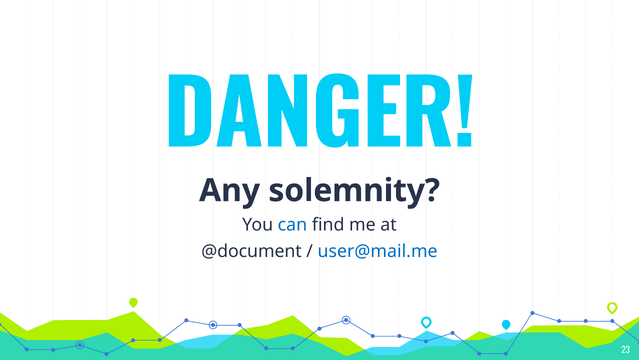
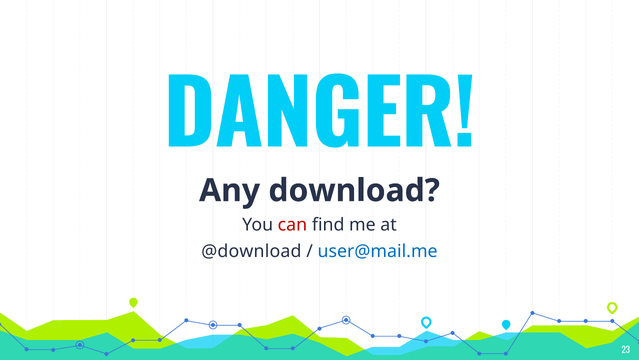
solemnity: solemnity -> download
can colour: blue -> red
@document: @document -> @download
